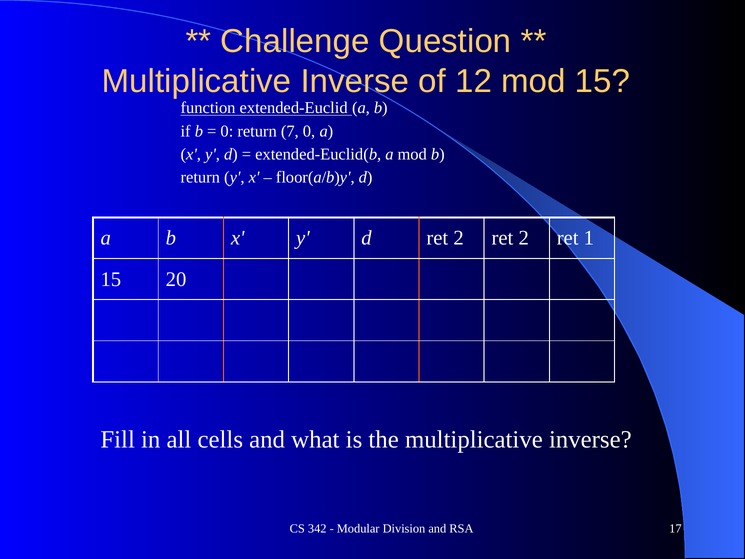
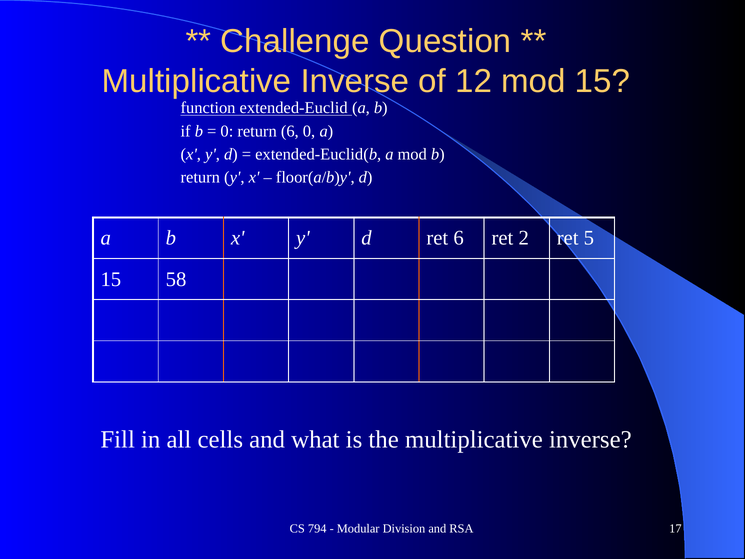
return 7: 7 -> 6
d ret 2: 2 -> 6
1: 1 -> 5
20: 20 -> 58
342: 342 -> 794
